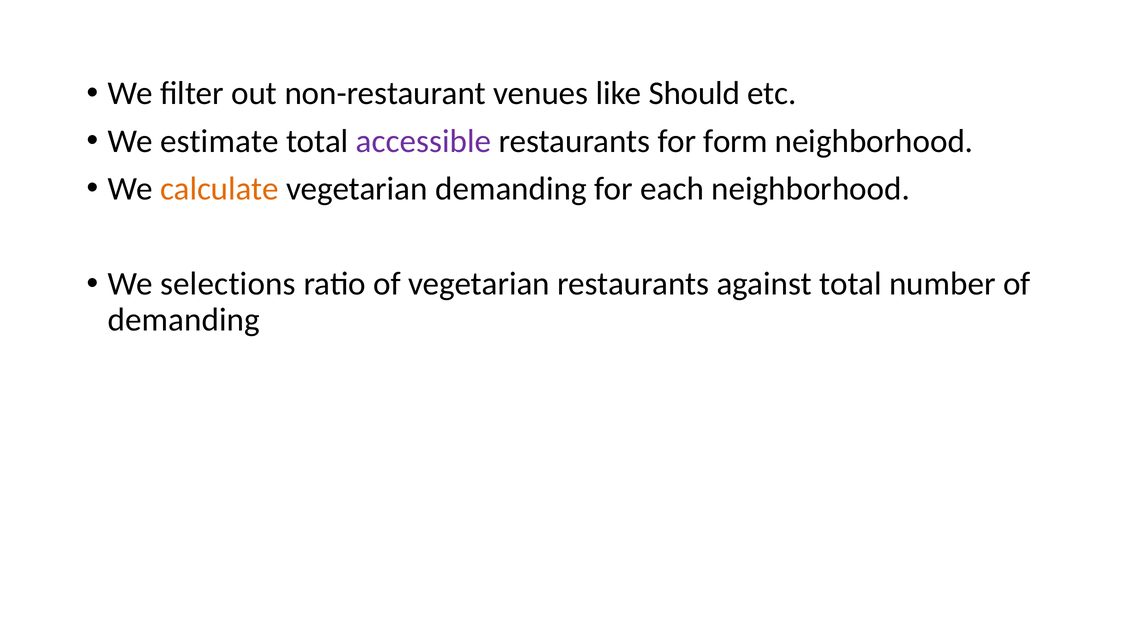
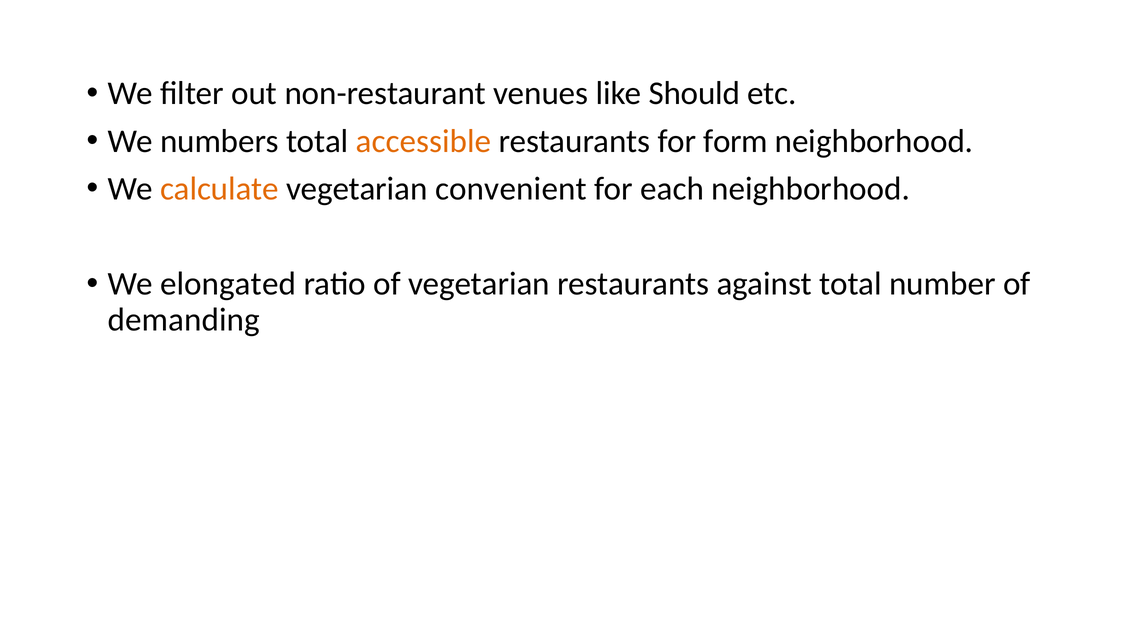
estimate: estimate -> numbers
accessible colour: purple -> orange
vegetarian demanding: demanding -> convenient
selections: selections -> elongated
